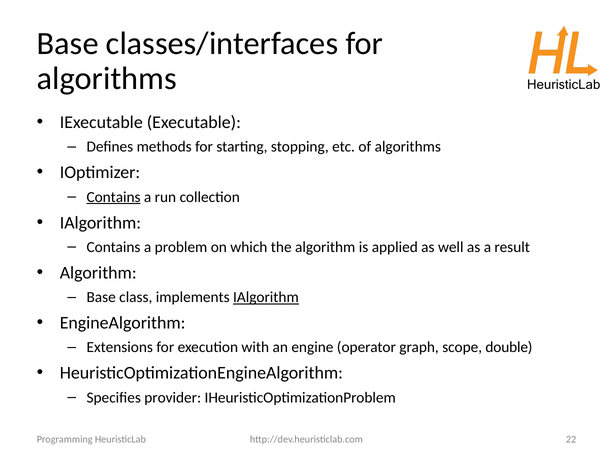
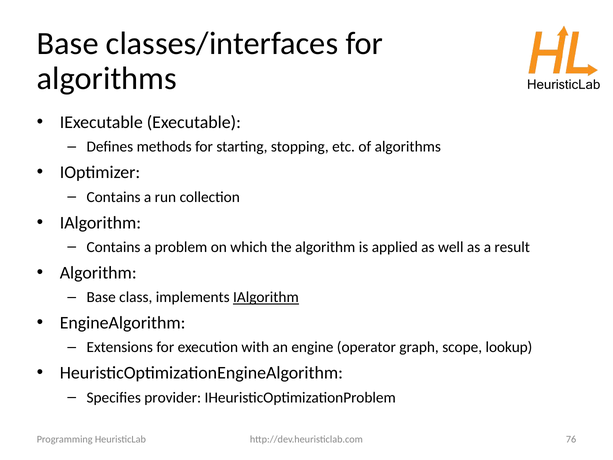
Contains at (114, 197) underline: present -> none
double: double -> lookup
22: 22 -> 76
